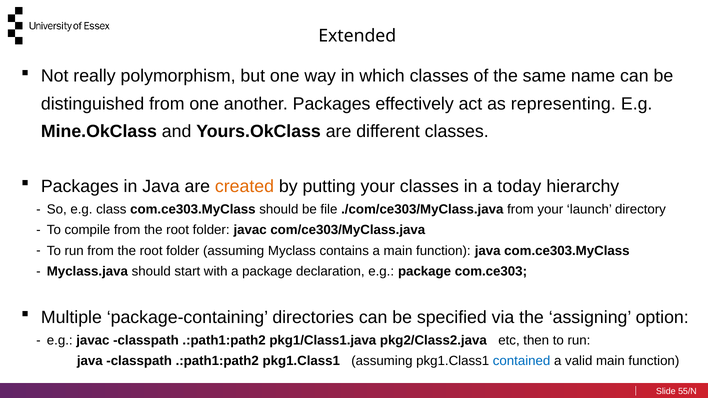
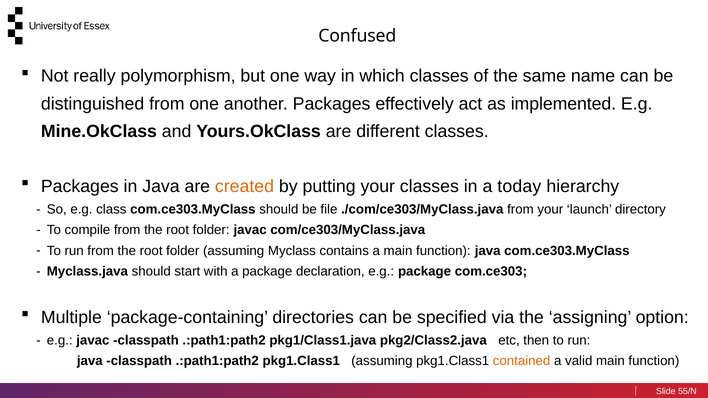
Extended: Extended -> Confused
representing: representing -> implemented
contained colour: blue -> orange
